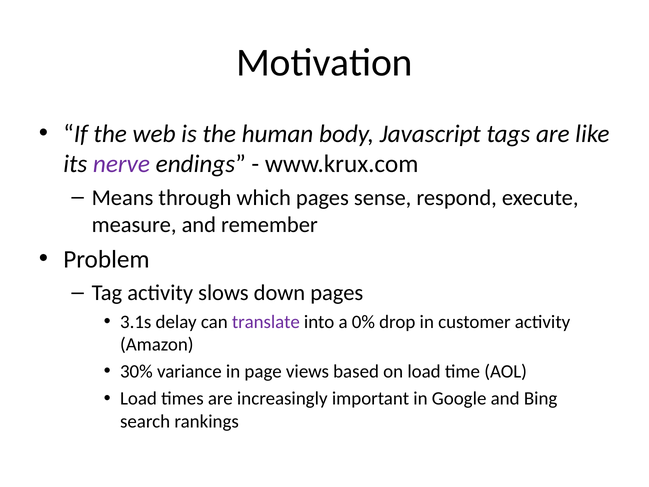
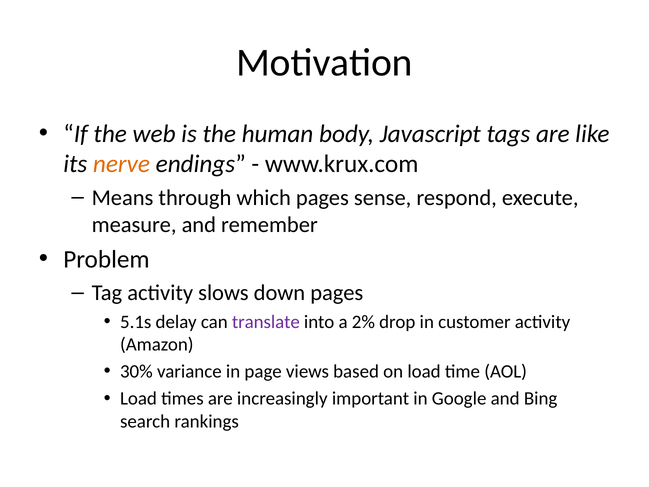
nerve colour: purple -> orange
3.1s: 3.1s -> 5.1s
0%: 0% -> 2%
